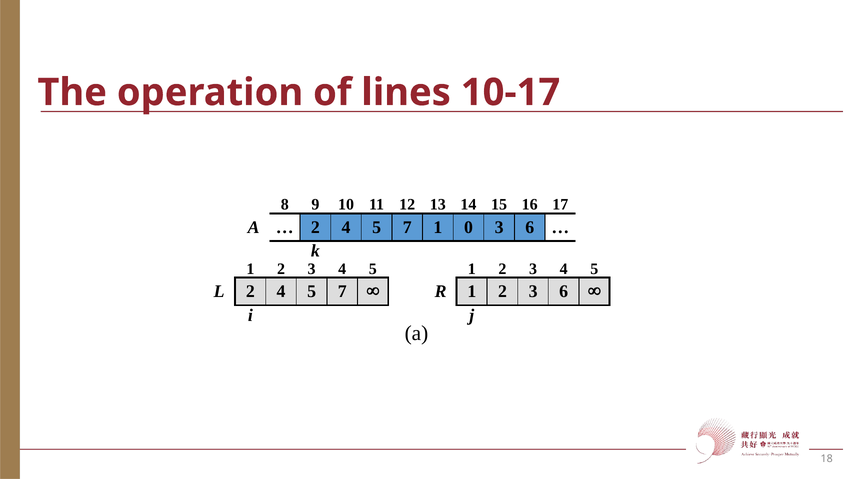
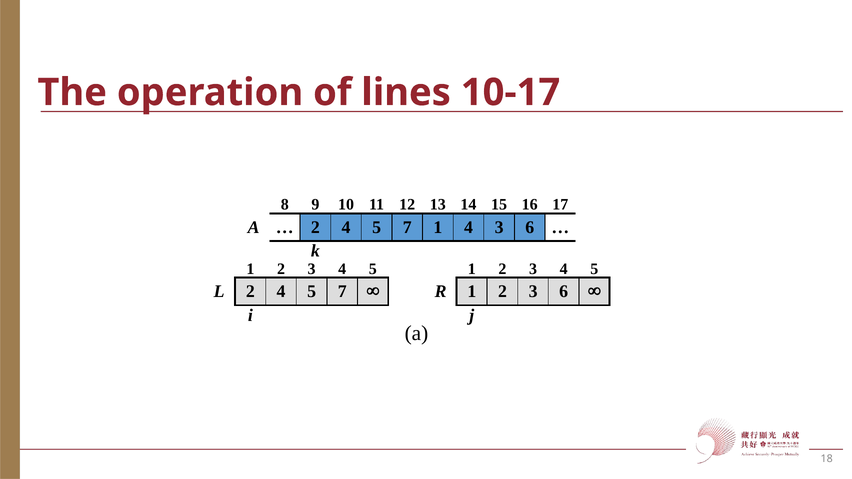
1 0: 0 -> 4
